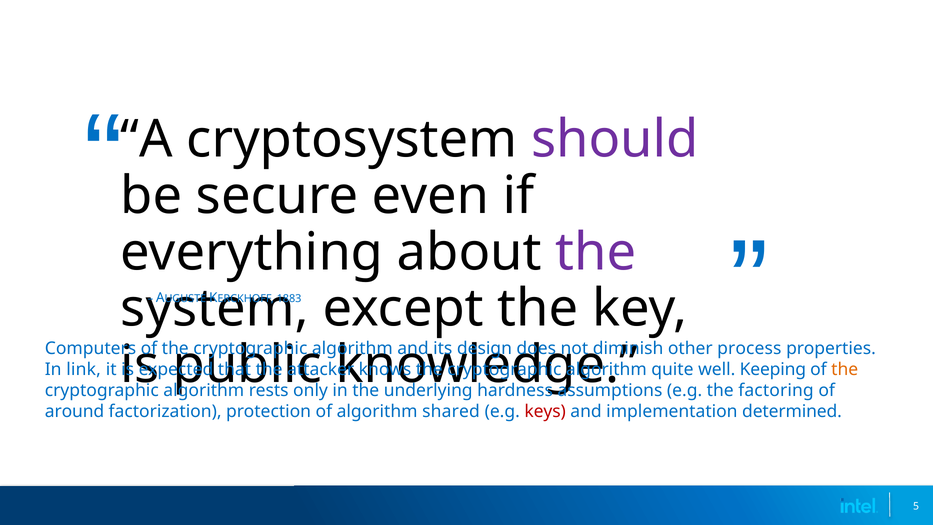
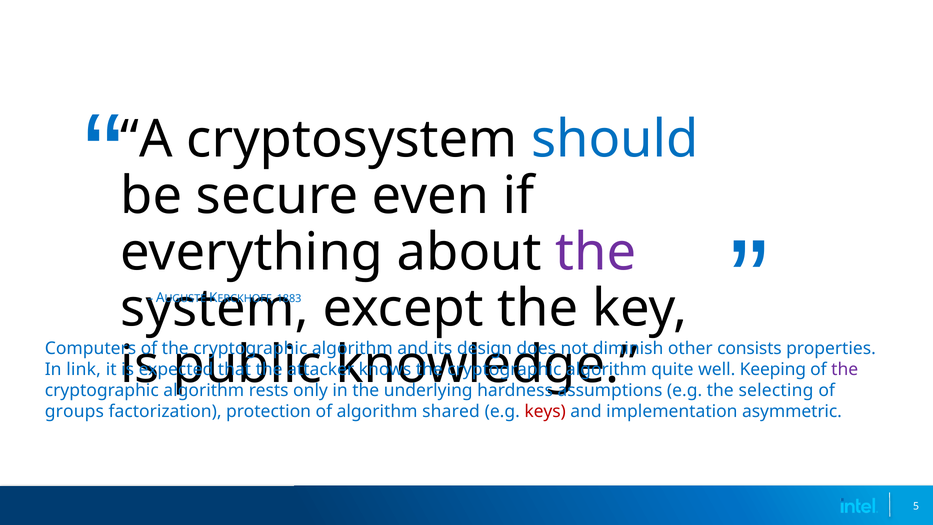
should colour: purple -> blue
process: process -> consists
the at (845, 370) colour: orange -> purple
factoring: factoring -> selecting
around: around -> groups
determined: determined -> asymmetric
